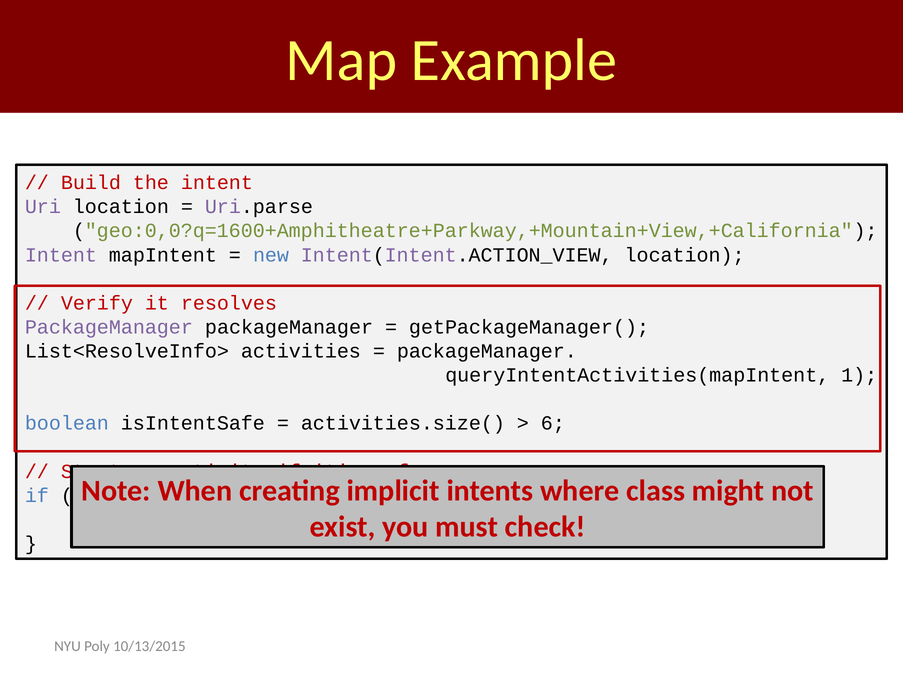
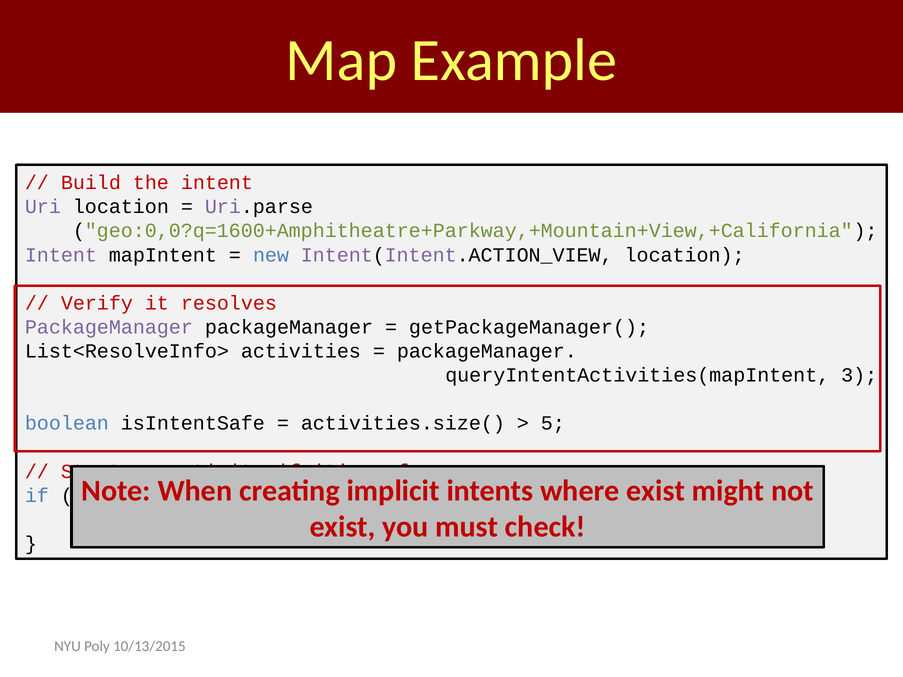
1: 1 -> 3
6: 6 -> 5
where class: class -> exist
